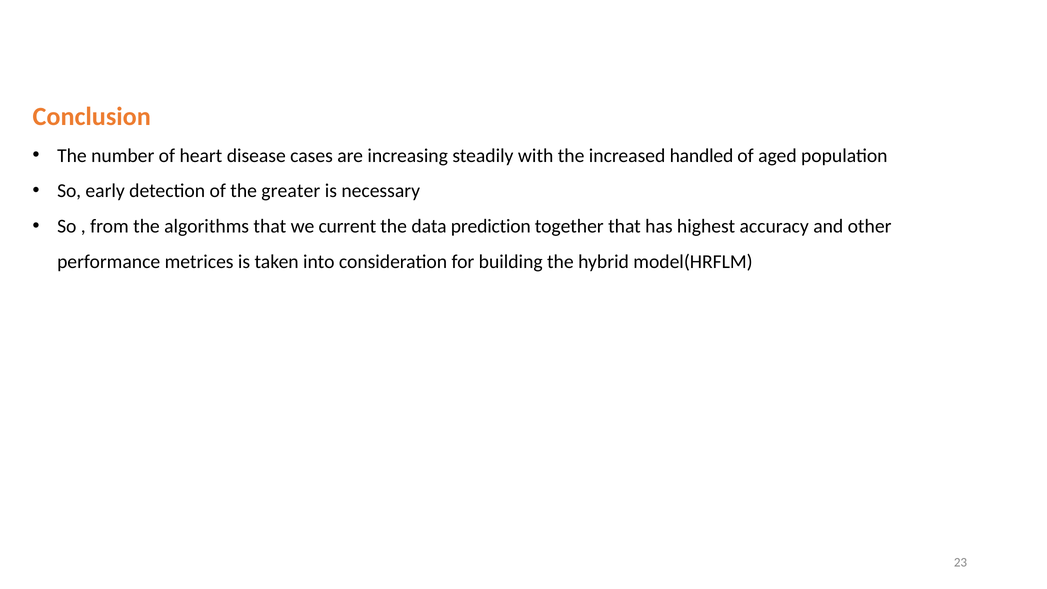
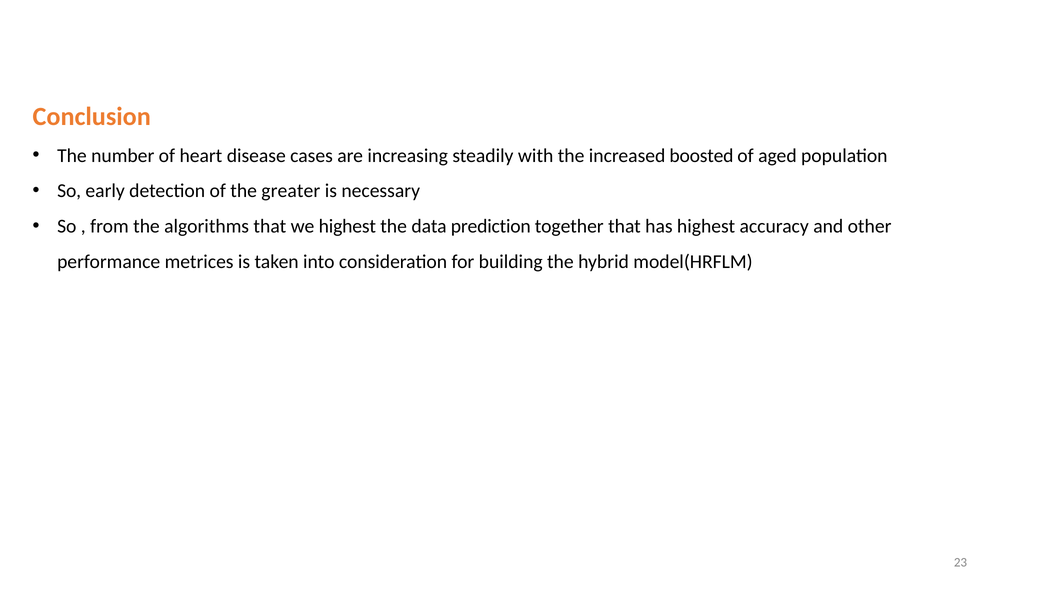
handled: handled -> boosted
we current: current -> highest
